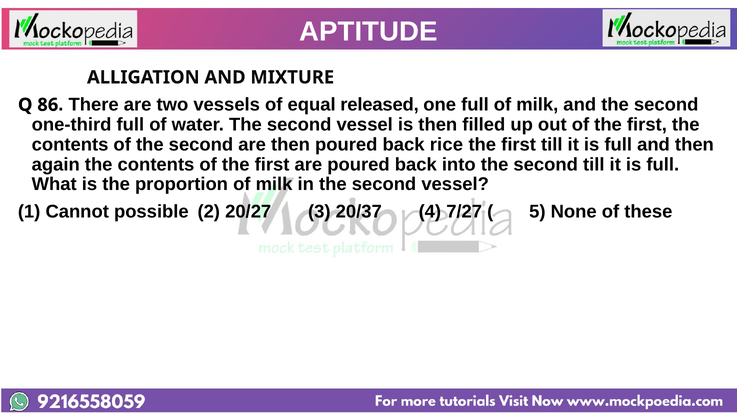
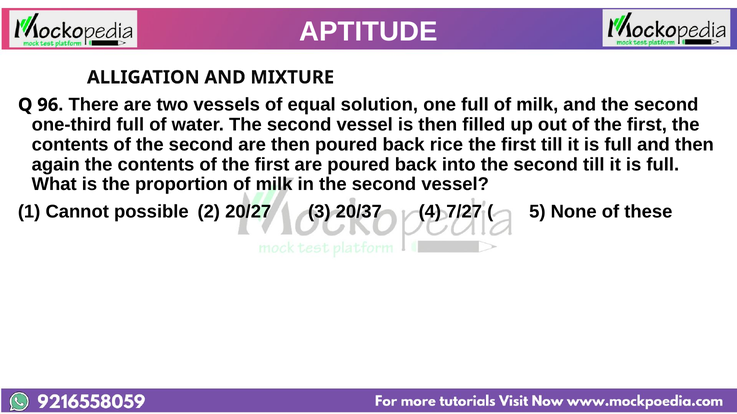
86: 86 -> 96
released: released -> solution
